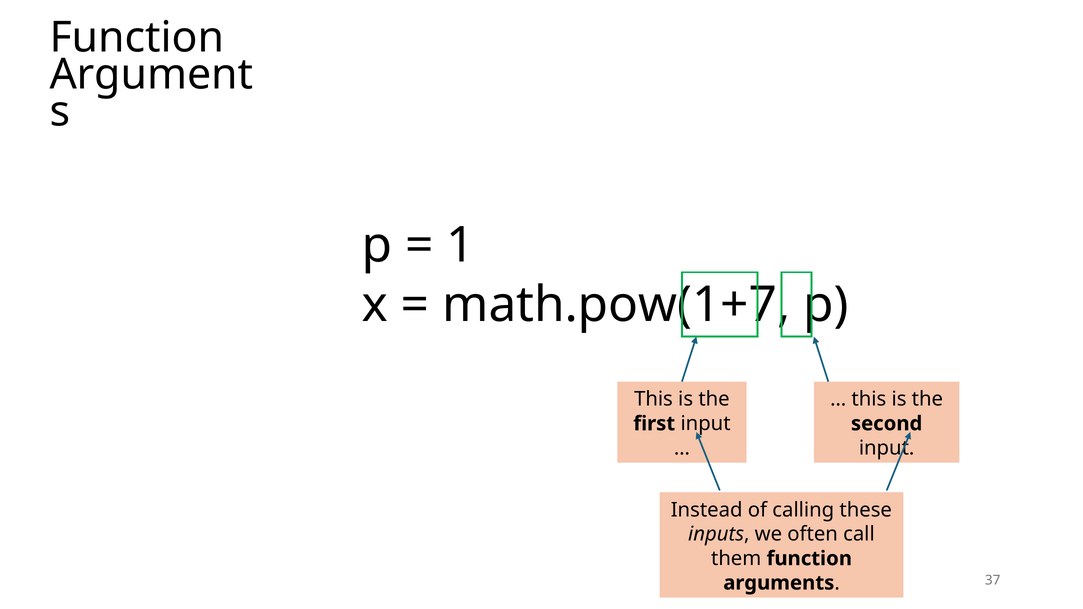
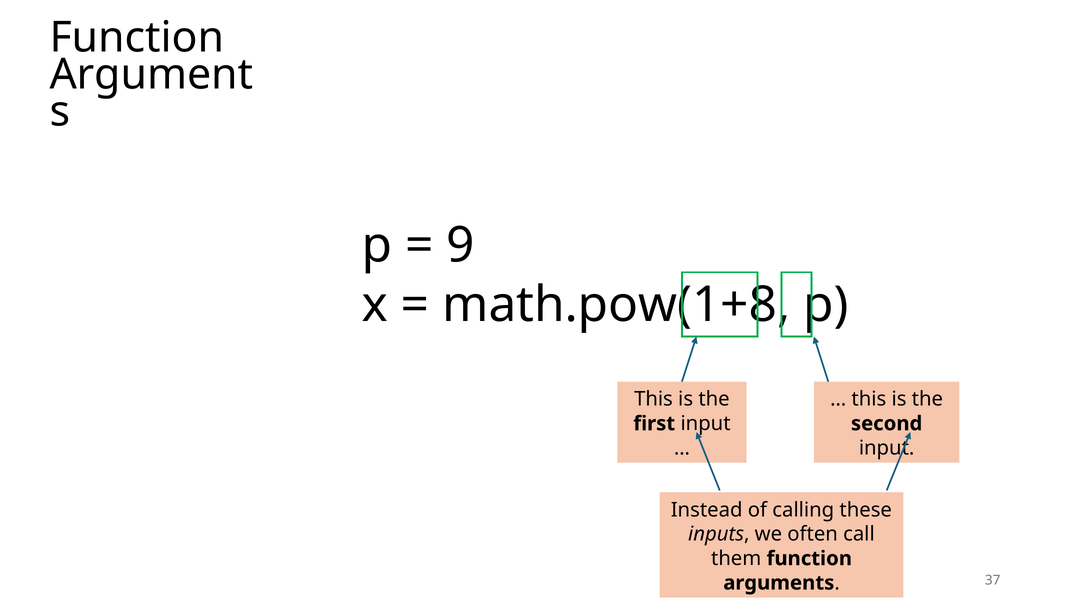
1: 1 -> 9
math.pow(1+7: math.pow(1+7 -> math.pow(1+8
